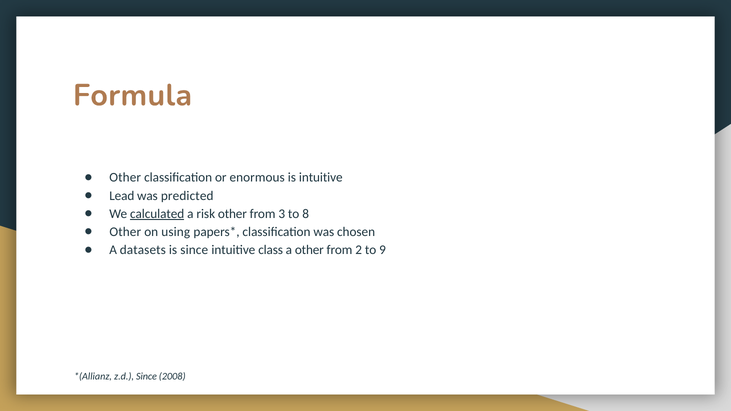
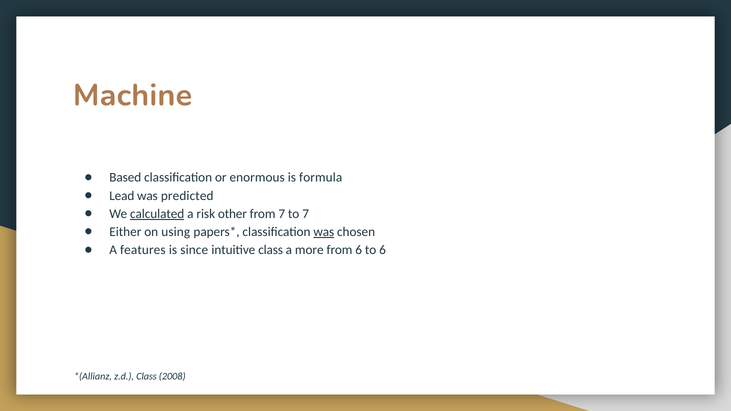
Formula: Formula -> Machine
Other at (125, 178): Other -> Based
is intuitive: intuitive -> formula
from 3: 3 -> 7
to 8: 8 -> 7
Other at (125, 232): Other -> Either
was at (324, 232) underline: none -> present
datasets: datasets -> features
a other: other -> more
from 2: 2 -> 6
to 9: 9 -> 6
z.d Since: Since -> Class
